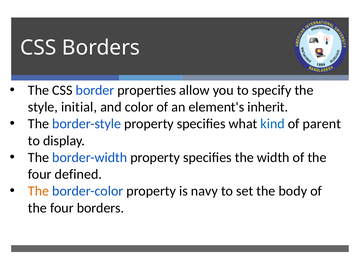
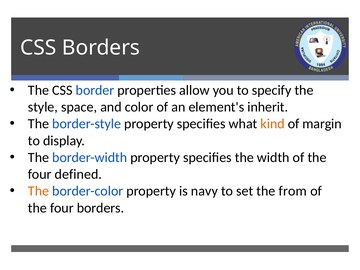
initial: initial -> space
kind colour: blue -> orange
parent: parent -> margin
body: body -> from
